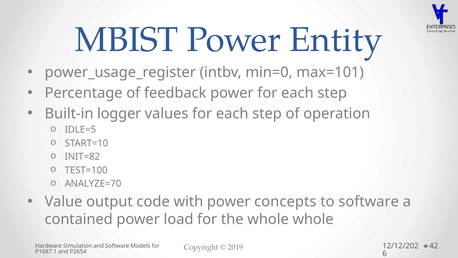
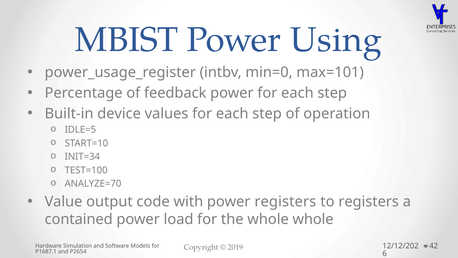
Entity: Entity -> Using
logger: logger -> device
INIT=82: INIT=82 -> INIT=34
power concepts: concepts -> registers
to software: software -> registers
